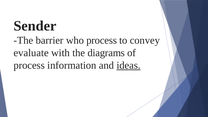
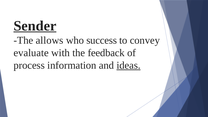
Sender underline: none -> present
barrier: barrier -> allows
who process: process -> success
diagrams: diagrams -> feedback
